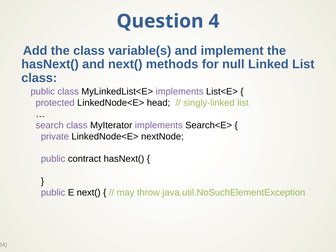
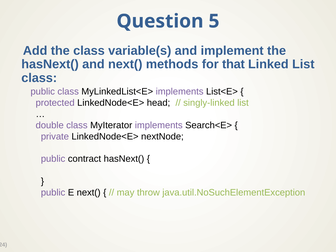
4: 4 -> 5
null: null -> that
search: search -> double
